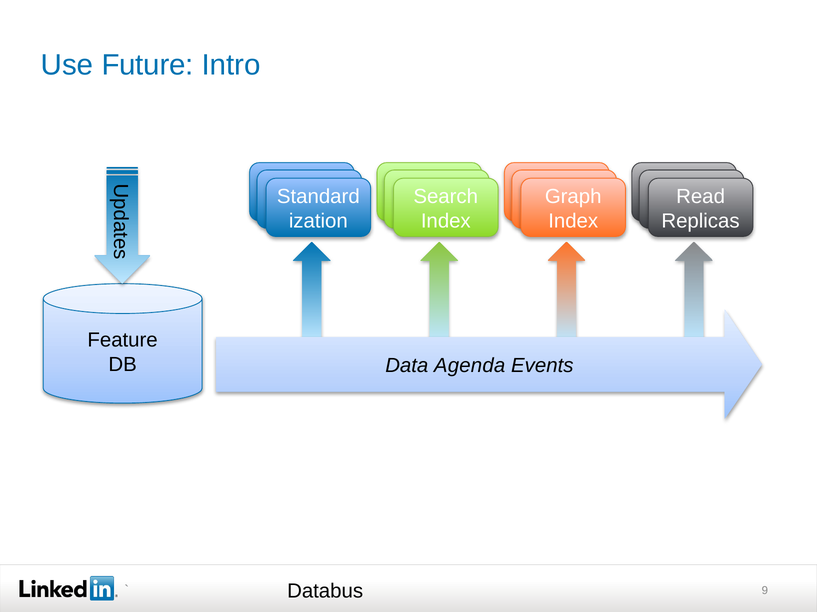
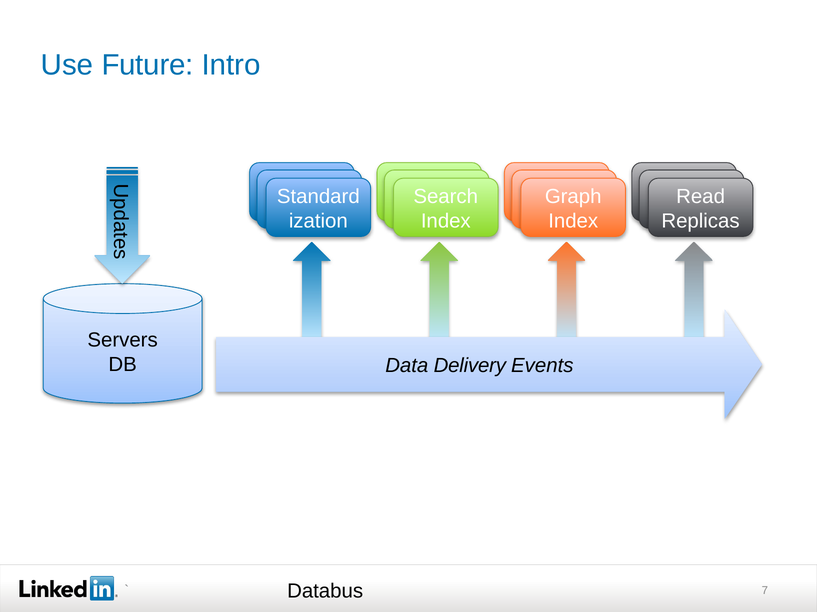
Feature: Feature -> Servers
Agenda: Agenda -> Delivery
9: 9 -> 7
